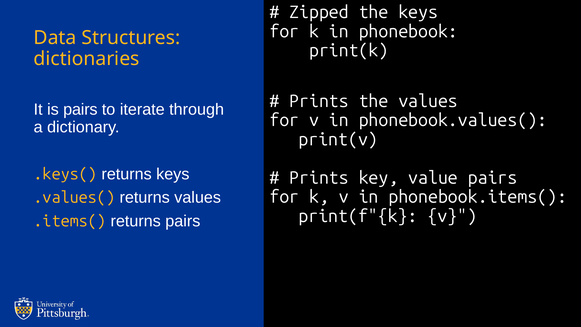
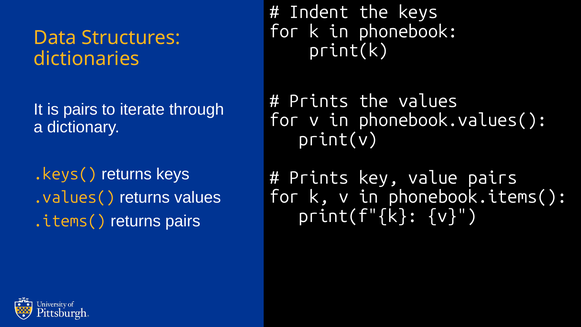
Zipped: Zipped -> Indent
